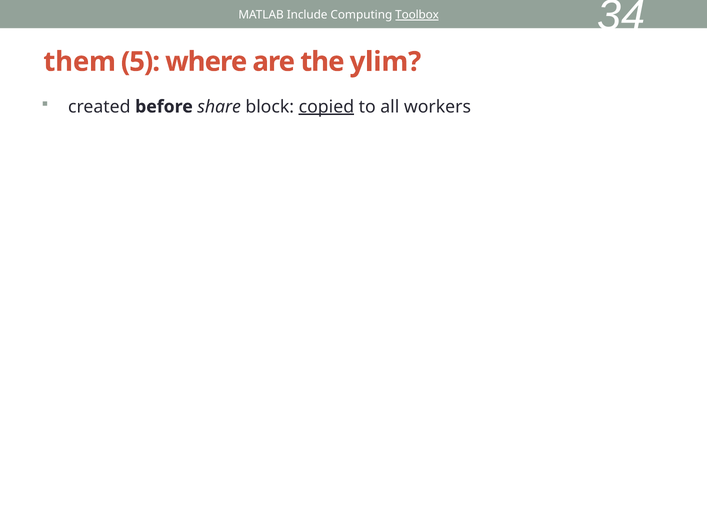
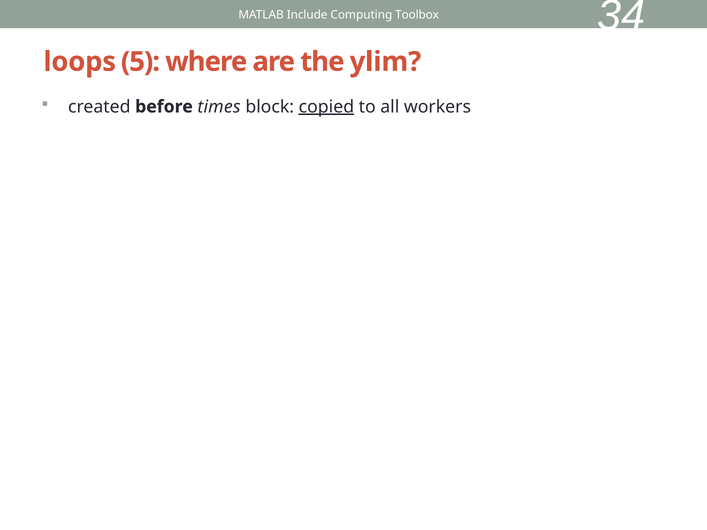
Toolbox underline: present -> none
them: them -> loops
share: share -> times
